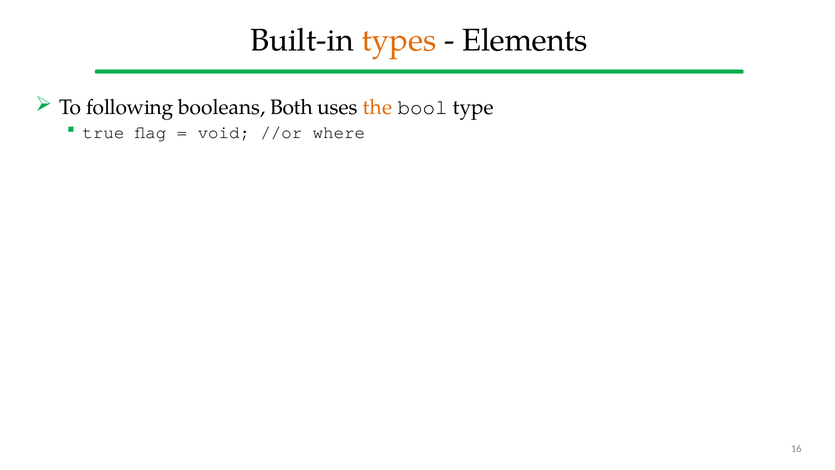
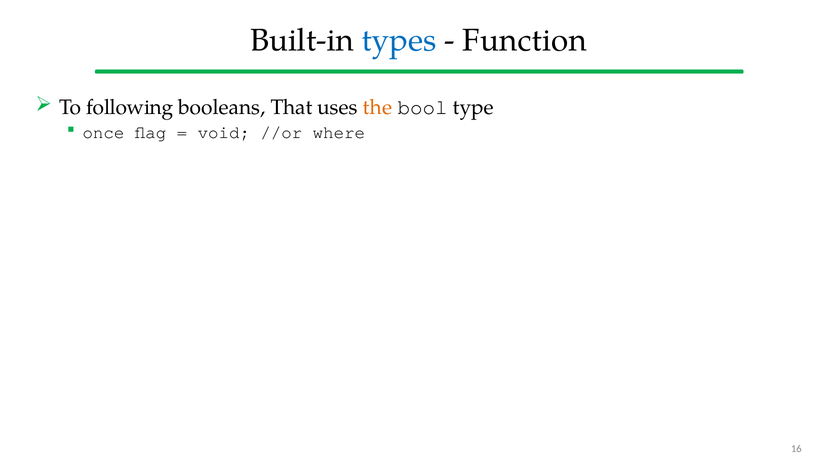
types colour: orange -> blue
Elements: Elements -> Function
Both: Both -> That
true: true -> once
